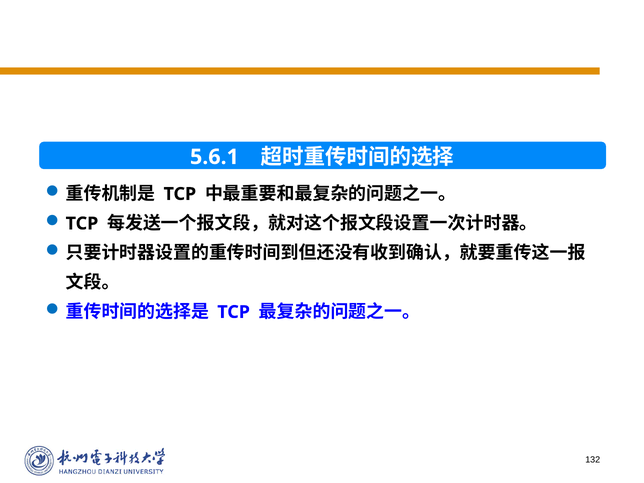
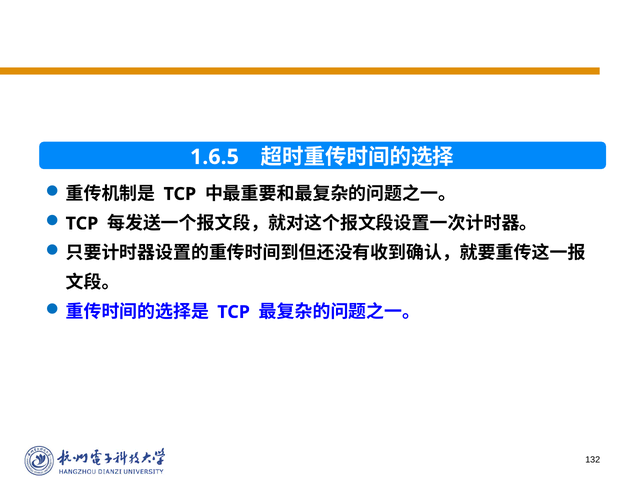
5.6.1: 5.6.1 -> 1.6.5
